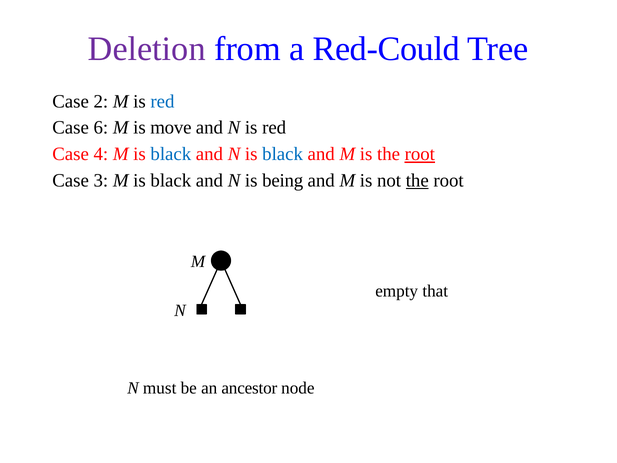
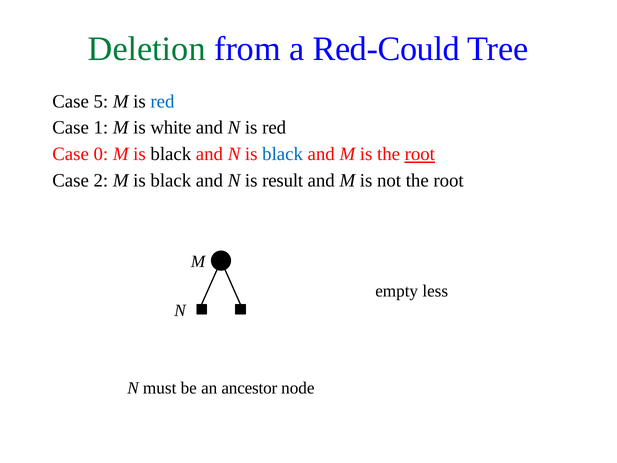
Deletion colour: purple -> green
2: 2 -> 5
6: 6 -> 1
move: move -> white
4: 4 -> 0
black at (171, 154) colour: blue -> black
3: 3 -> 2
being: being -> result
the at (417, 180) underline: present -> none
that: that -> less
